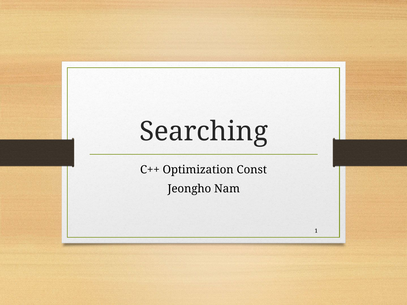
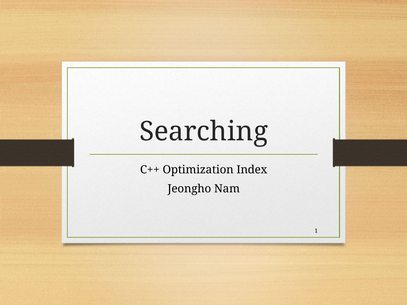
Const: Const -> Index
